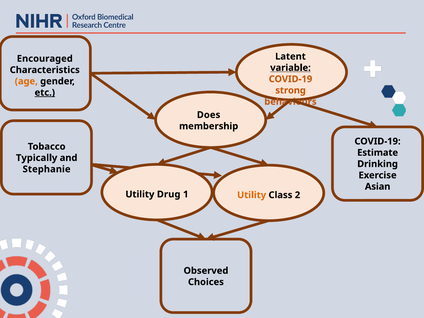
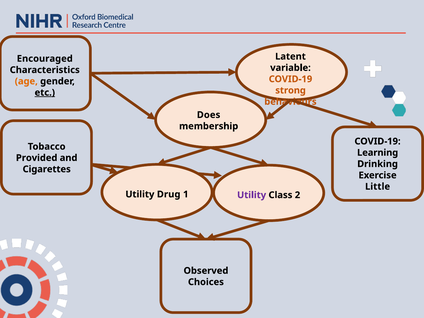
variable underline: present -> none
Estimate: Estimate -> Learning
Typically: Typically -> Provided
Stephanie: Stephanie -> Cigarettes
Asian: Asian -> Little
Utility at (252, 195) colour: orange -> purple
